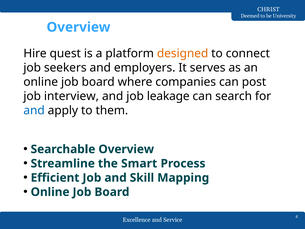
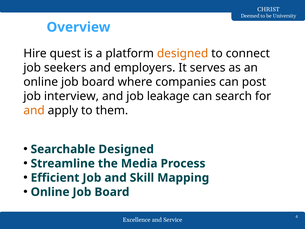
and at (34, 110) colour: blue -> orange
Searchable Overview: Overview -> Designed
Smart: Smart -> Media
